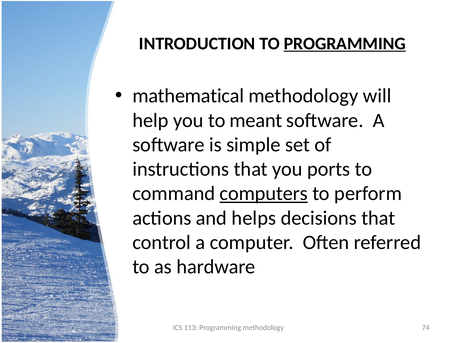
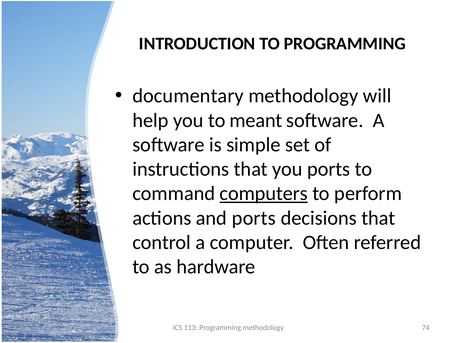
PROGRAMMING at (345, 44) underline: present -> none
mathematical: mathematical -> documentary
and helps: helps -> ports
